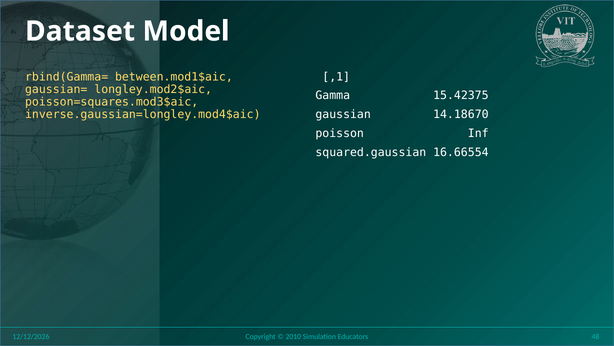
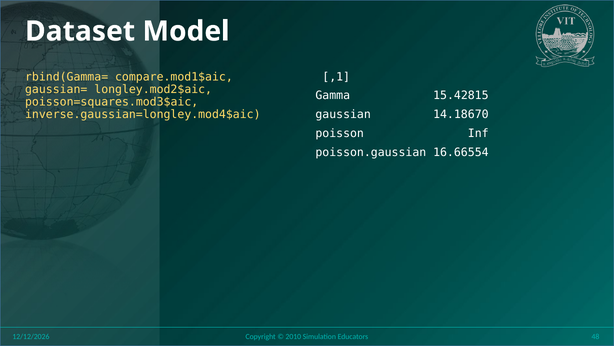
between.mod1$aic: between.mod1$aic -> compare.mod1$aic
15.42375: 15.42375 -> 15.42815
squared.gaussian: squared.gaussian -> poisson.gaussian
